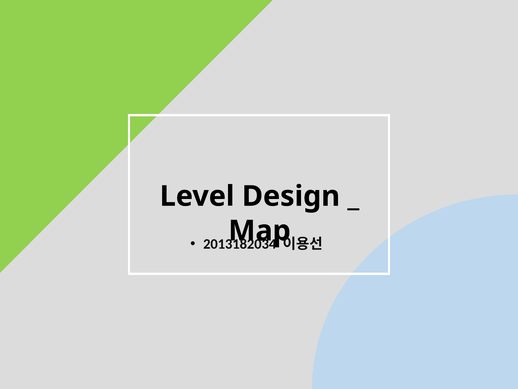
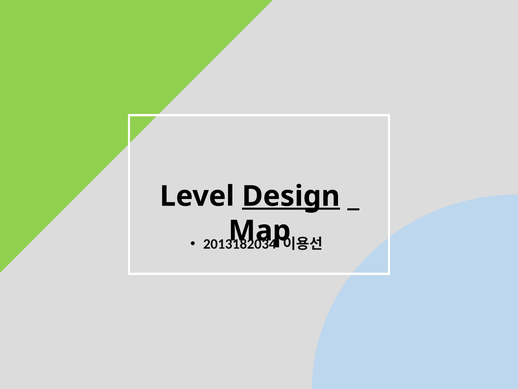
Design underline: none -> present
